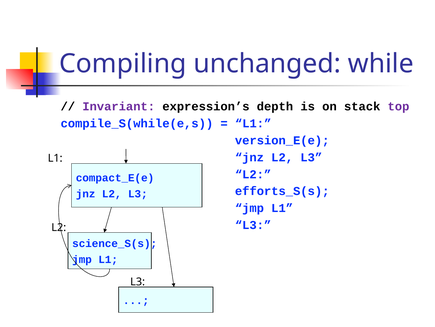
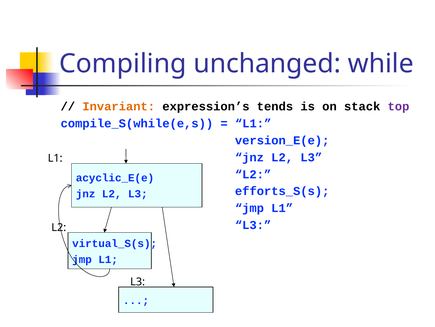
Invariant colour: purple -> orange
depth: depth -> tends
compact_E(e: compact_E(e -> acyclic_E(e
science_S(s: science_S(s -> virtual_S(s
